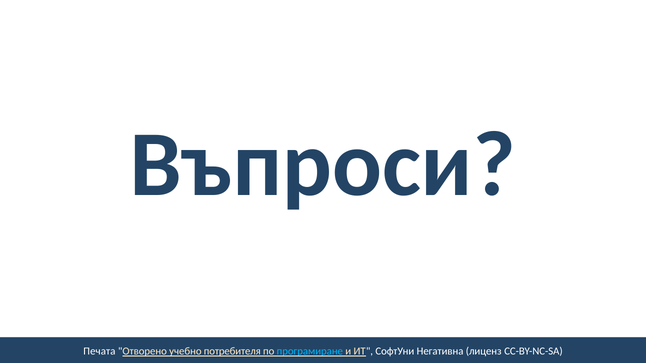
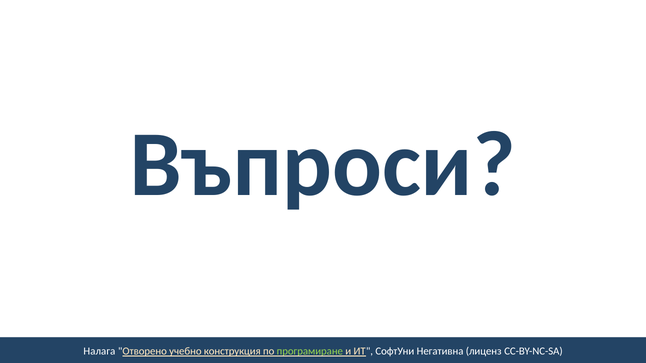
Печата: Печата -> Налага
потребителя: потребителя -> конструкция
програмиране colour: light blue -> light green
